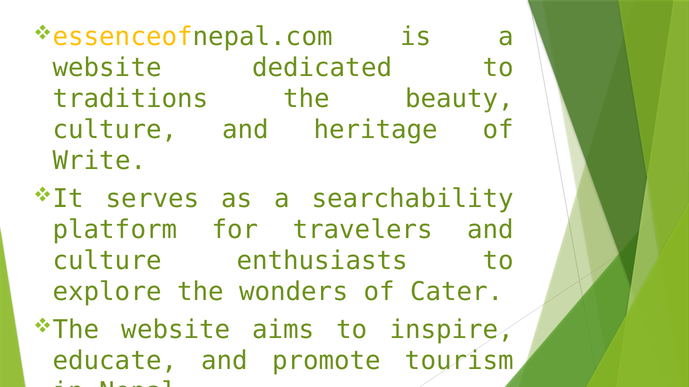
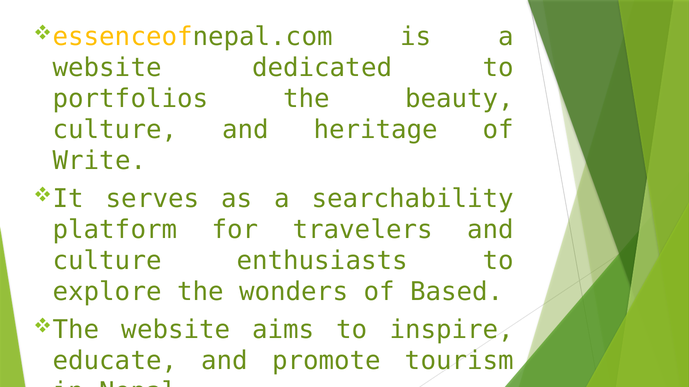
traditions: traditions -> portfolios
Cater: Cater -> Based
